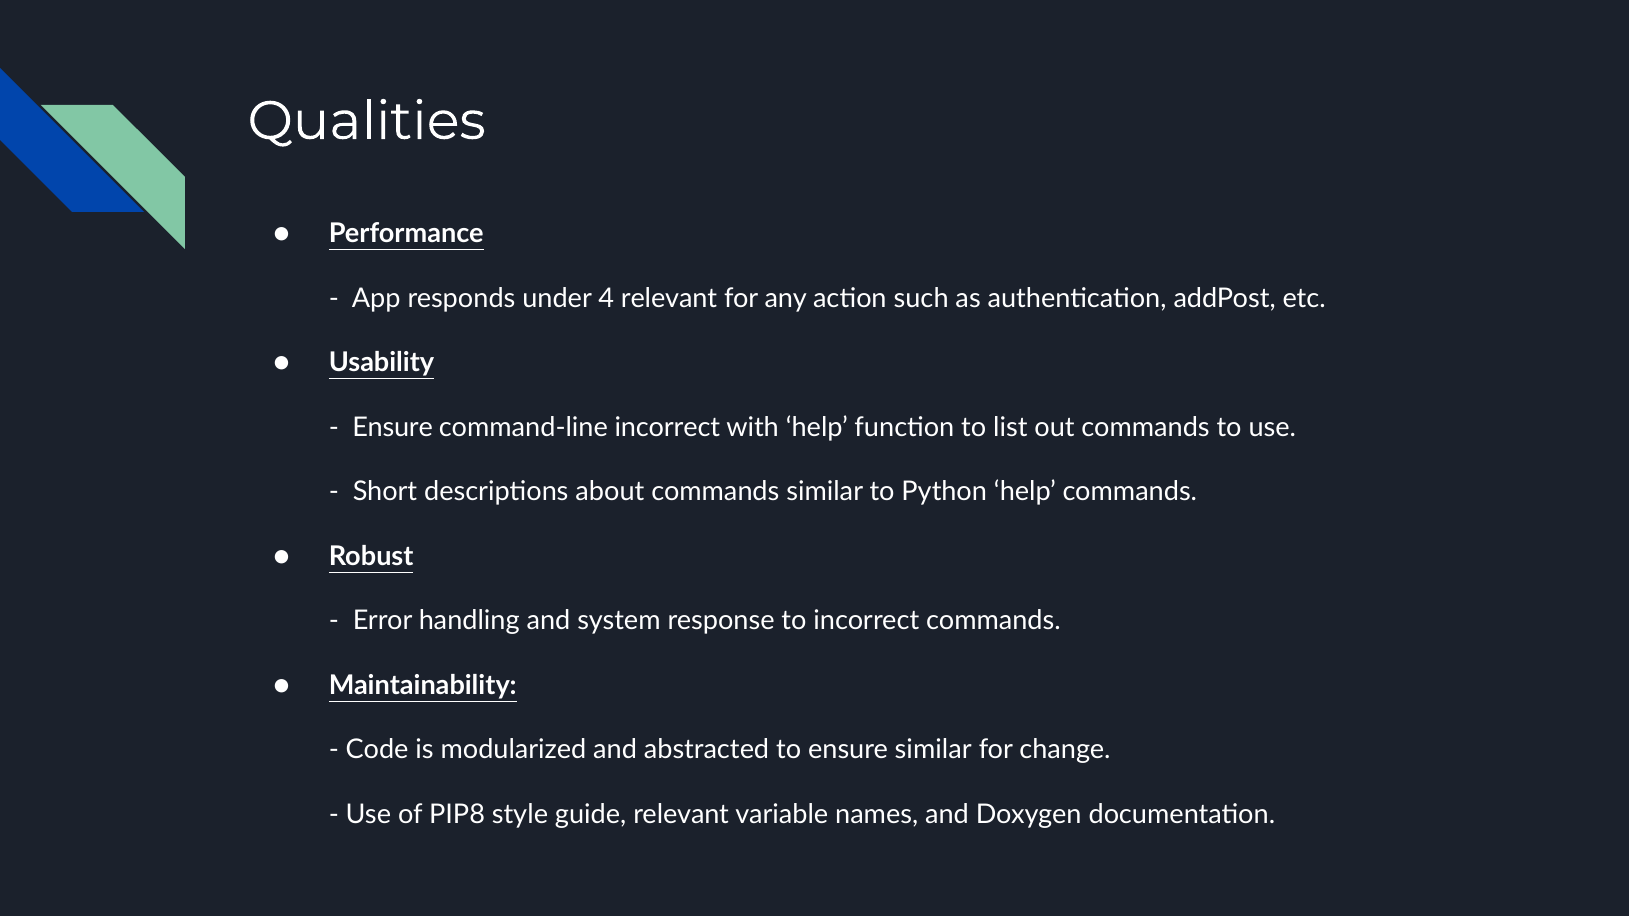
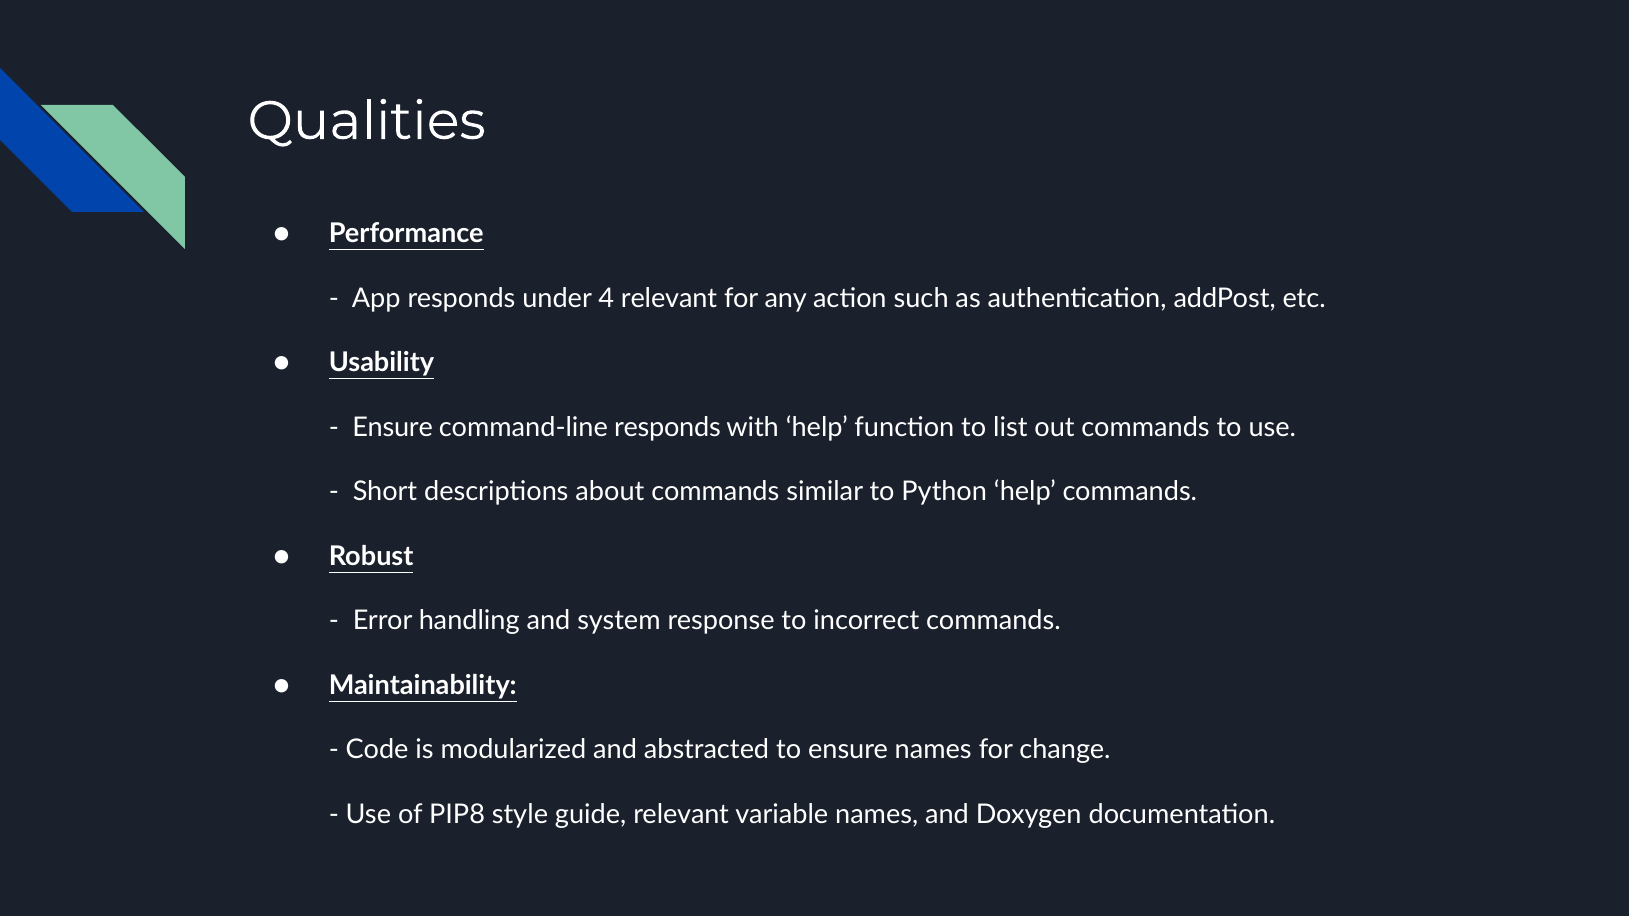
command-line incorrect: incorrect -> responds
ensure similar: similar -> names
